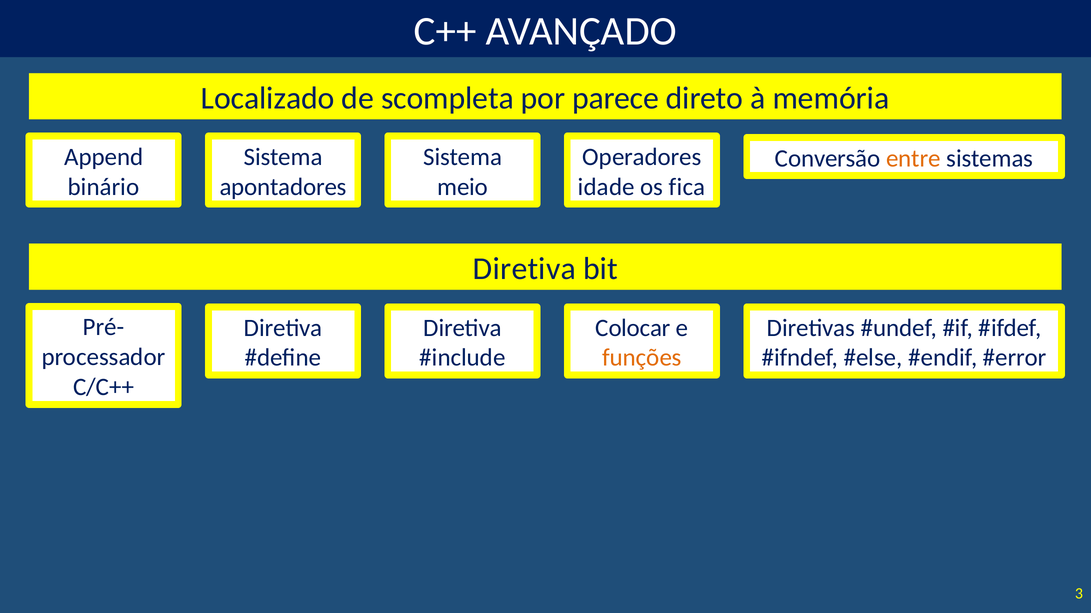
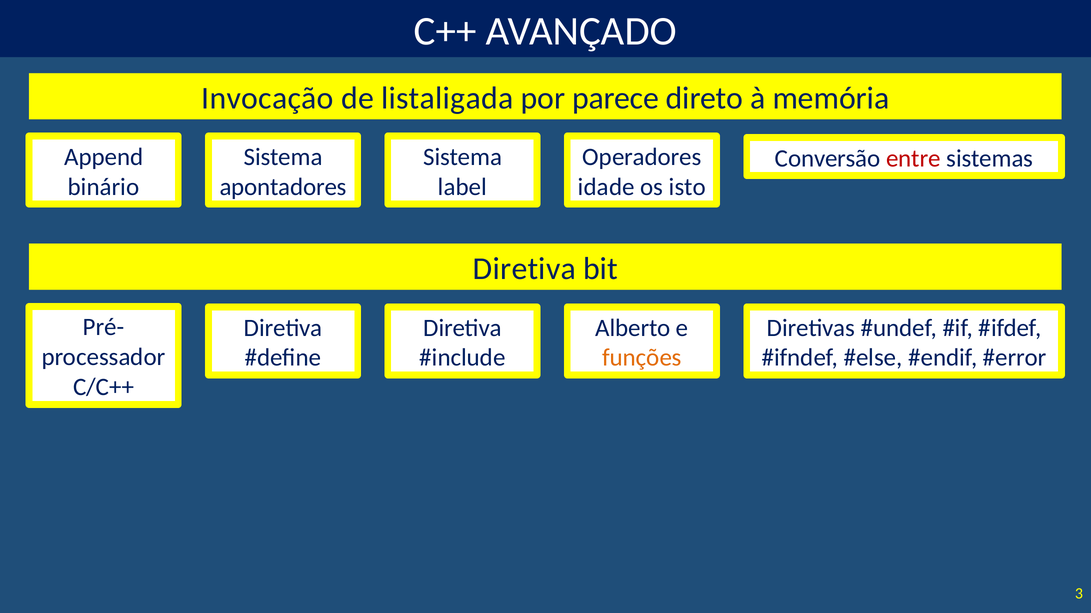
Localizado: Localizado -> Invocação
scompleta: scompleta -> listaligada
entre colour: orange -> red
meio: meio -> label
fica: fica -> isto
Colocar: Colocar -> Alberto
